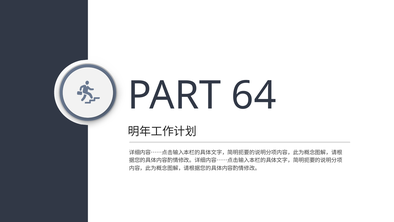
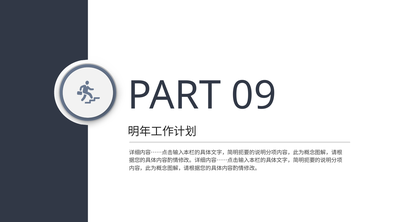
64: 64 -> 09
